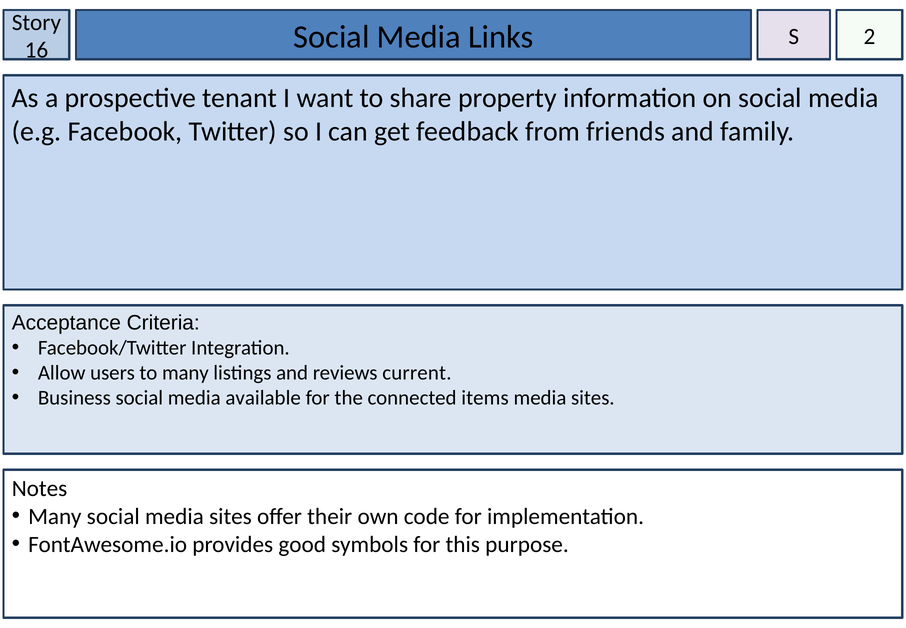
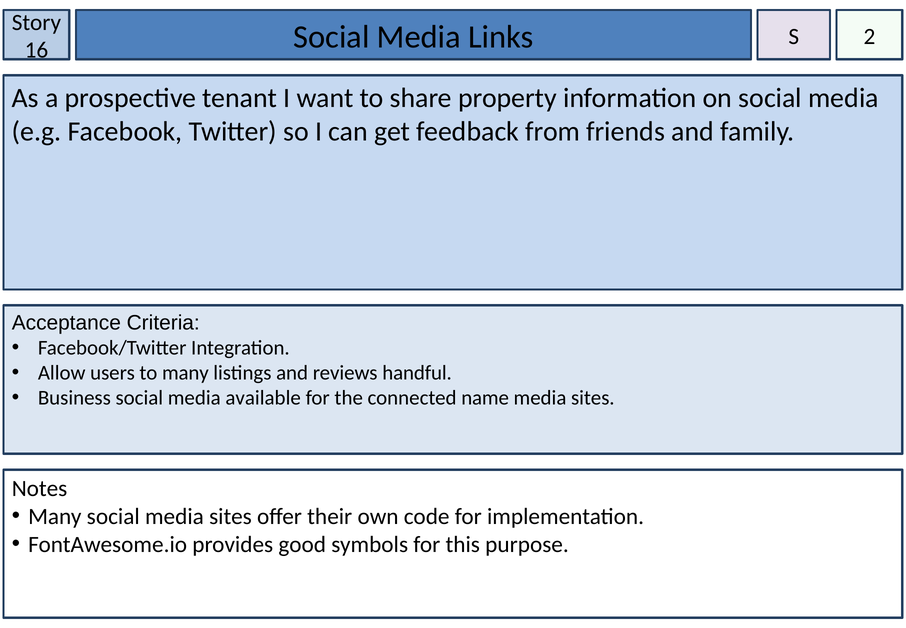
current: current -> handful
items: items -> name
